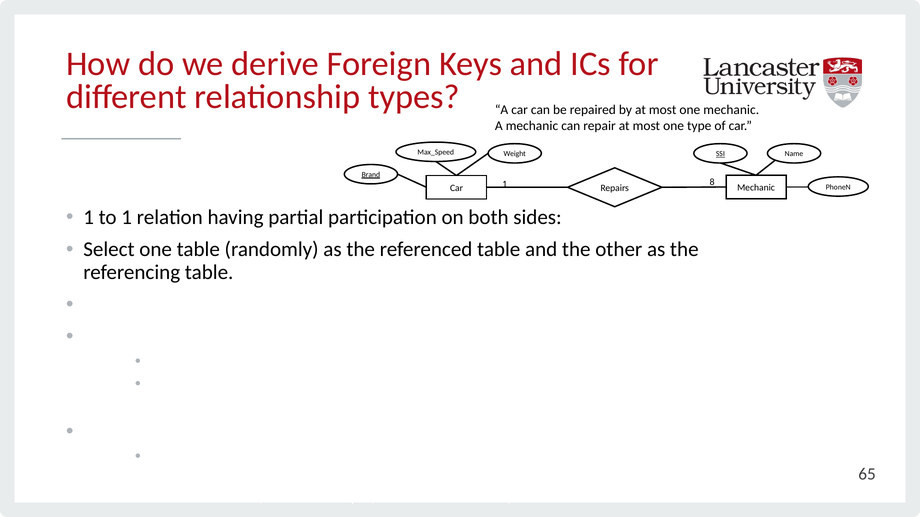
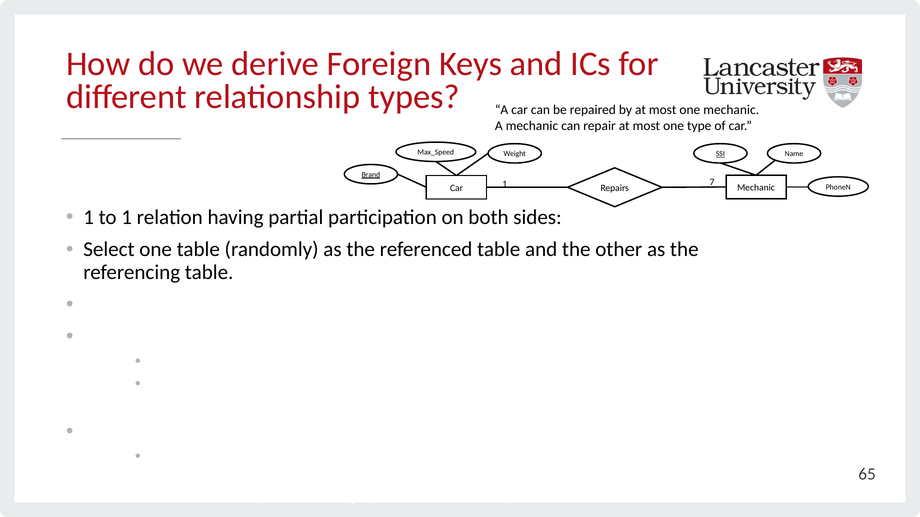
8: 8 -> 7
